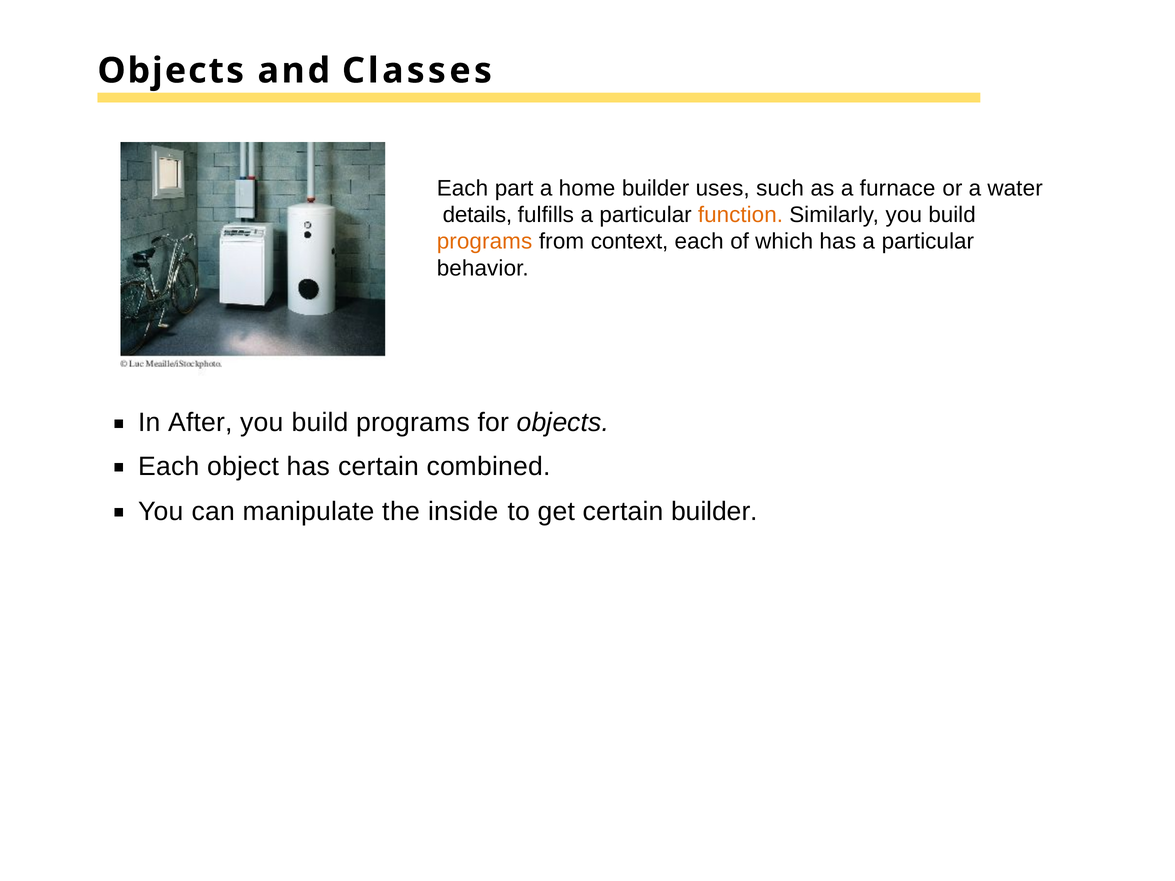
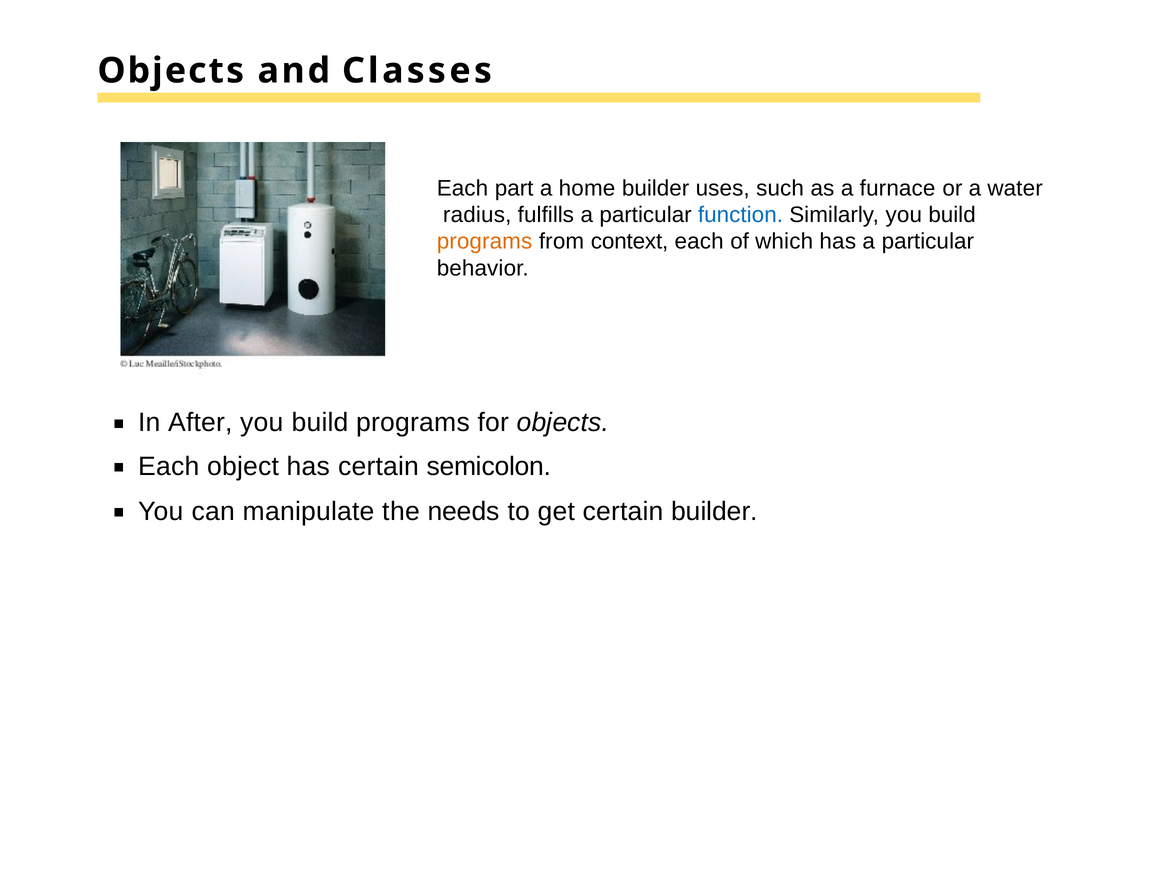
details: details -> radius
function colour: orange -> blue
combined: combined -> semicolon
inside: inside -> needs
